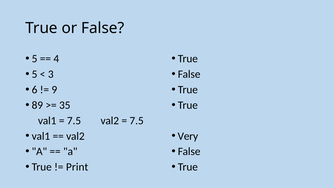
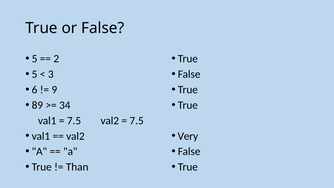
4: 4 -> 2
35: 35 -> 34
Print: Print -> Than
